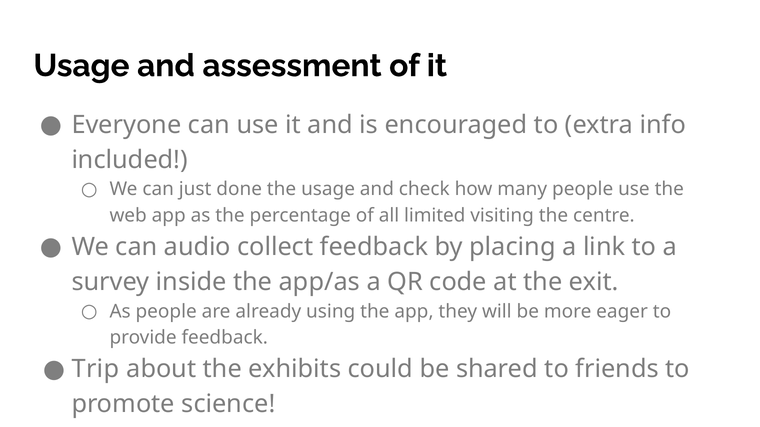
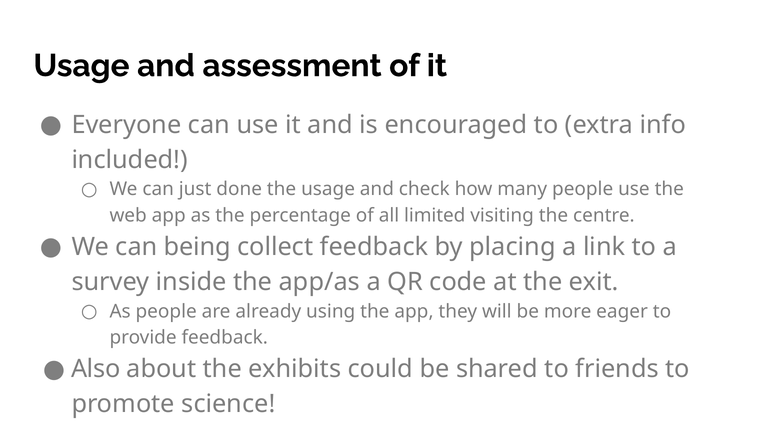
audio: audio -> being
Trip: Trip -> Also
